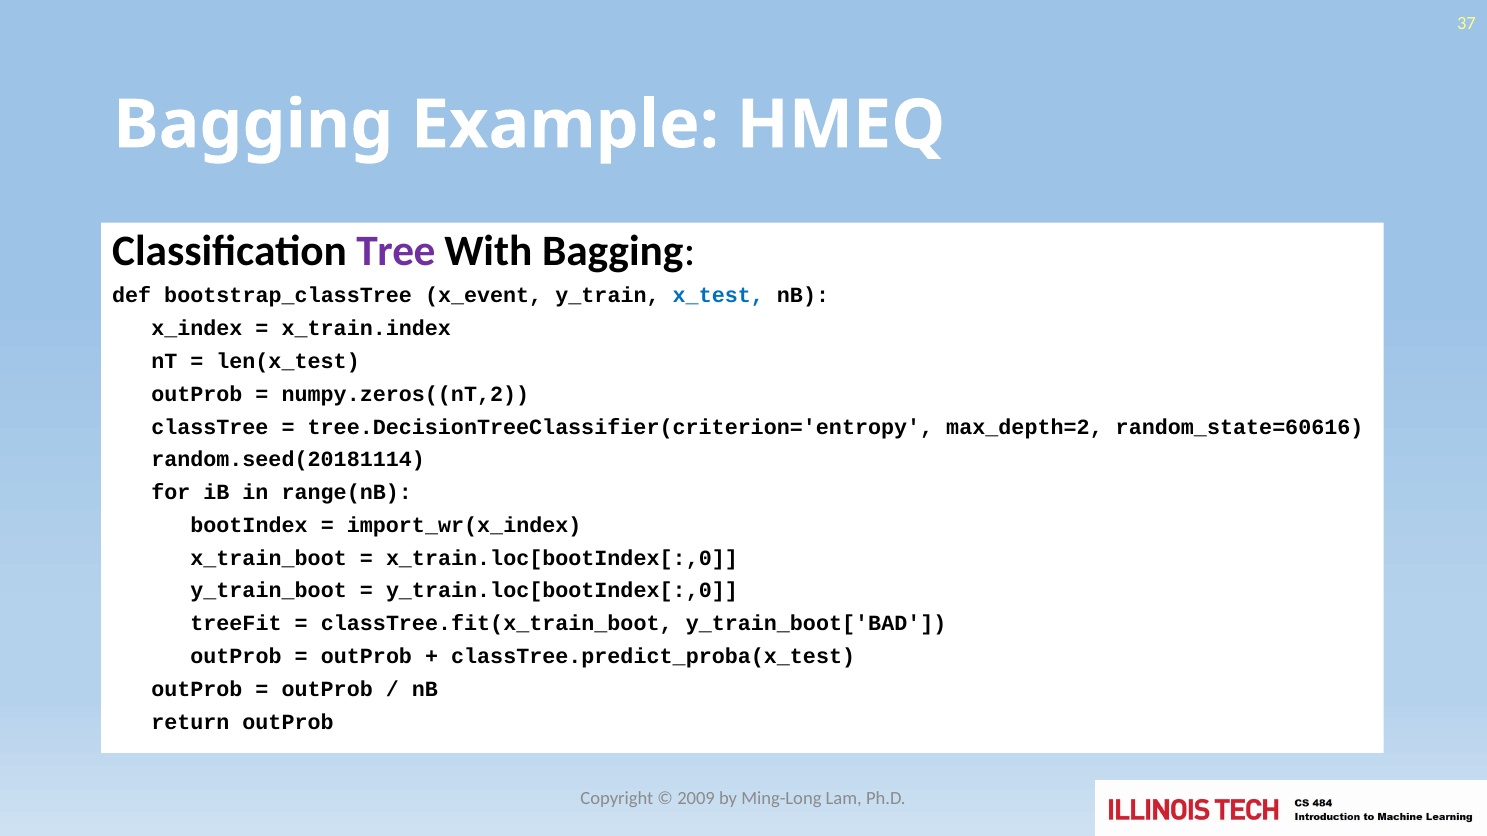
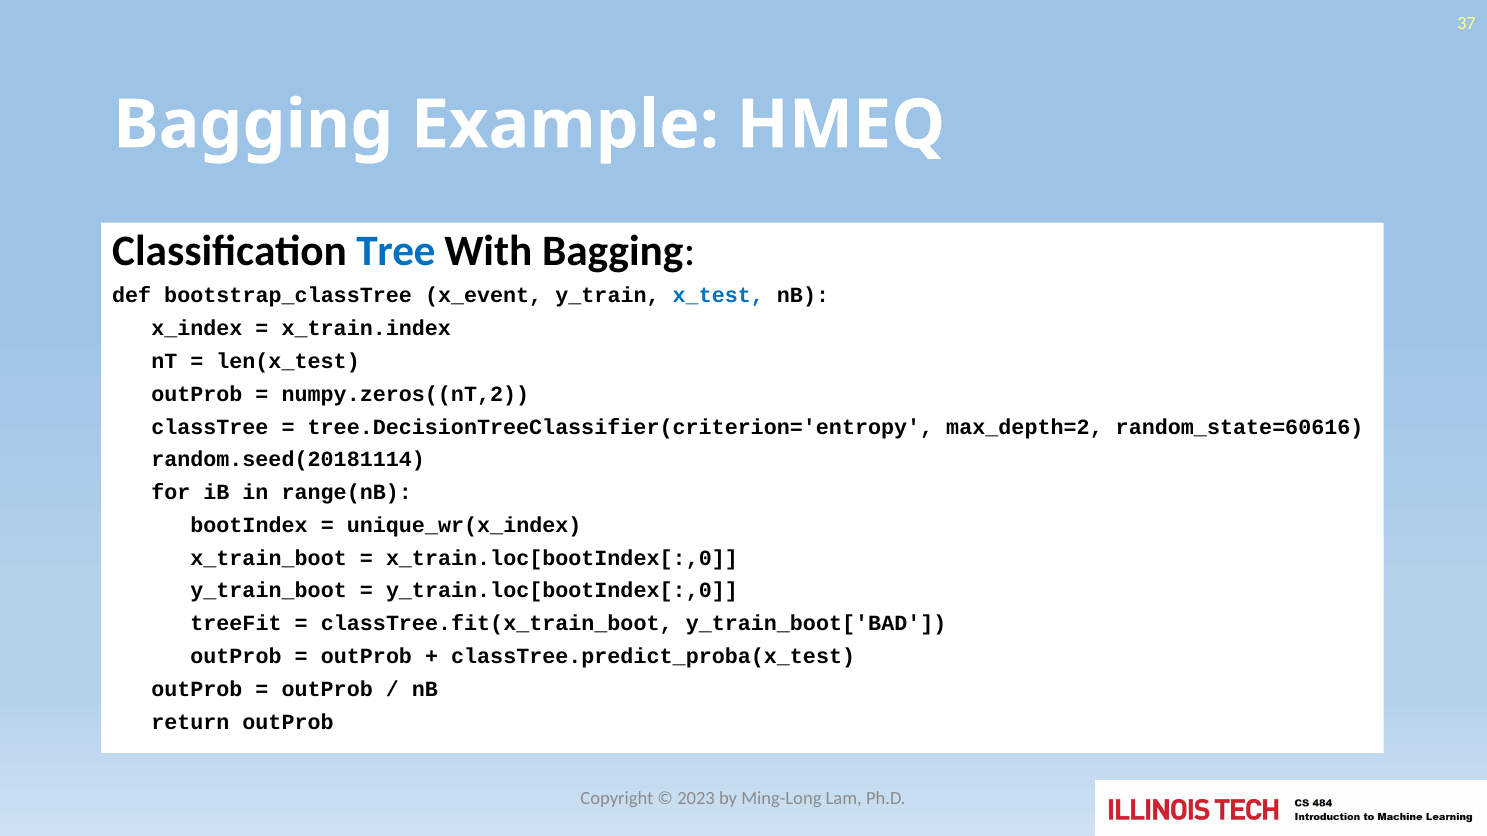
Tree colour: purple -> blue
import_wr(x_index: import_wr(x_index -> unique_wr(x_index
2009: 2009 -> 2023
